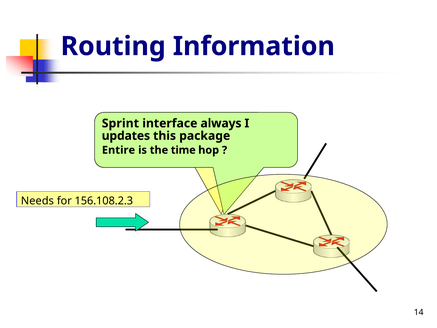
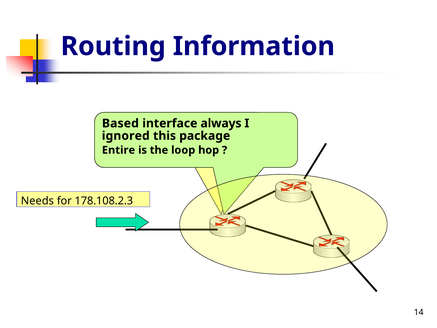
Sprint: Sprint -> Based
updates: updates -> ignored
time: time -> loop
156.108.2.3: 156.108.2.3 -> 178.108.2.3
